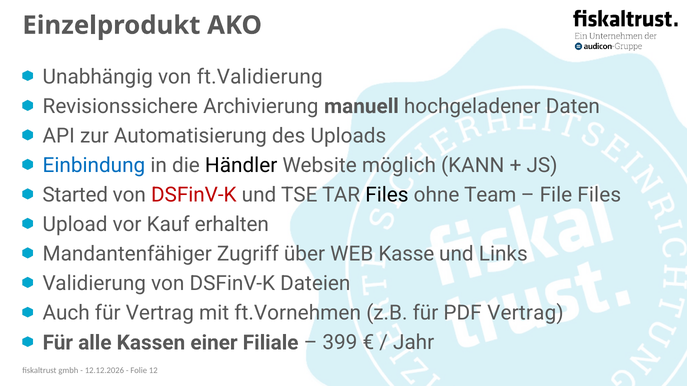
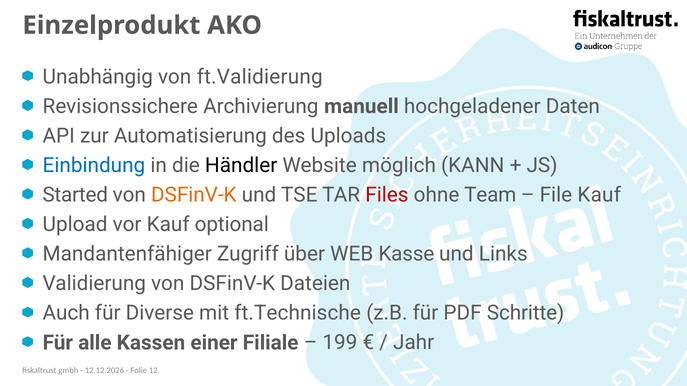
DSFinV-K at (194, 195) colour: red -> orange
Files at (387, 195) colour: black -> red
File Files: Files -> Kauf
erhalten: erhalten -> optional
für Vertrag: Vertrag -> Diverse
ft.Vornehmen: ft.Vornehmen -> ft.Technische
PDF Vertrag: Vertrag -> Schritte
399: 399 -> 199
